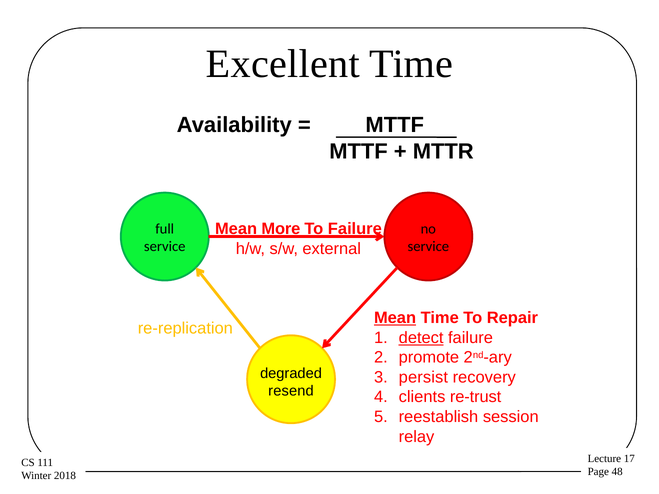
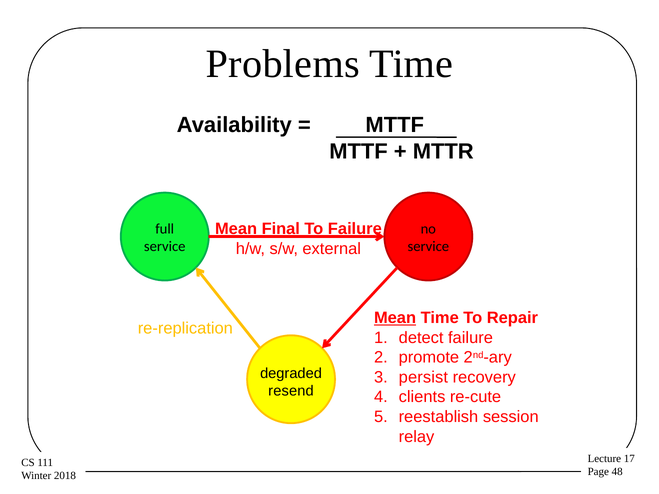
Excellent: Excellent -> Problems
More: More -> Final
detect underline: present -> none
re-trust: re-trust -> re-cute
